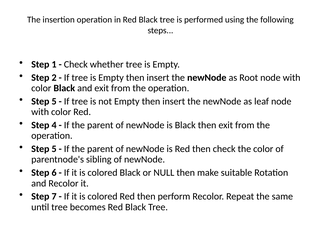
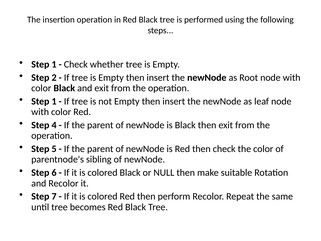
5 at (54, 101): 5 -> 1
